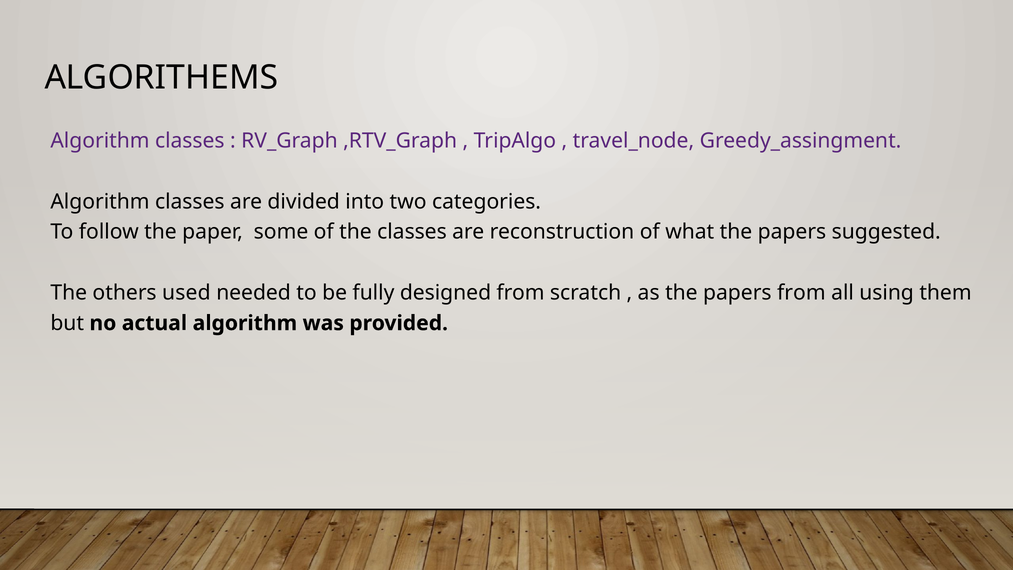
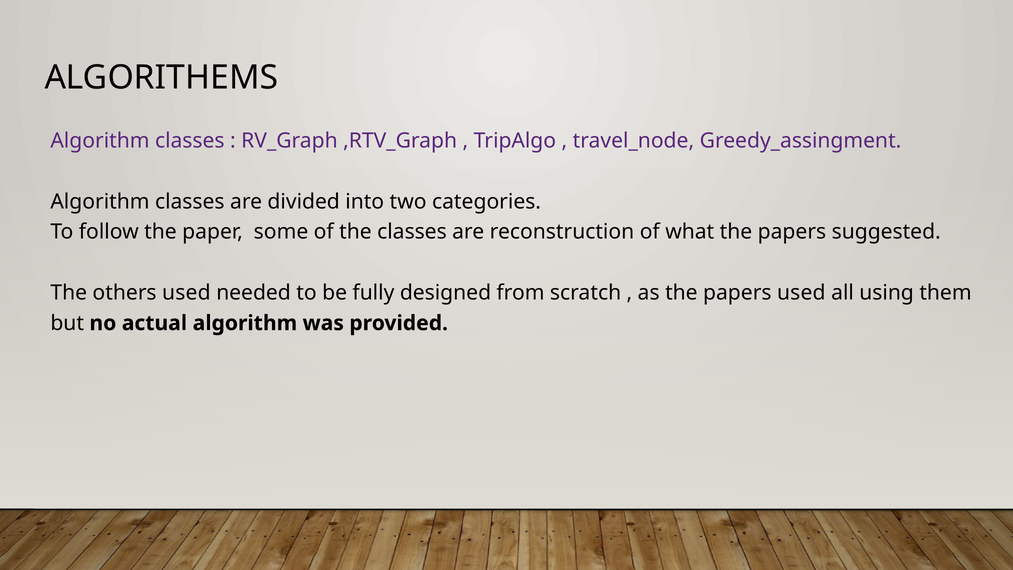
papers from: from -> used
